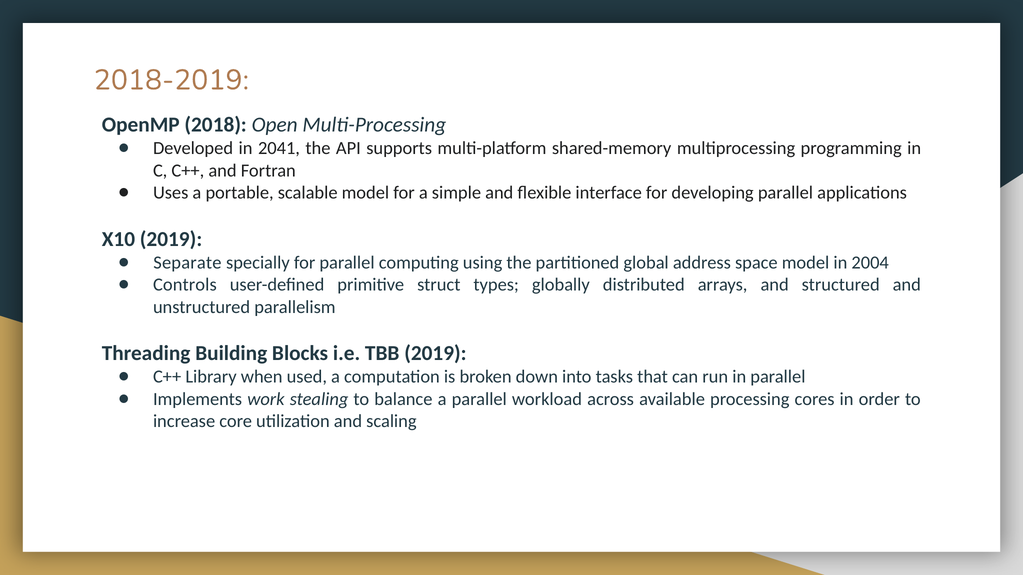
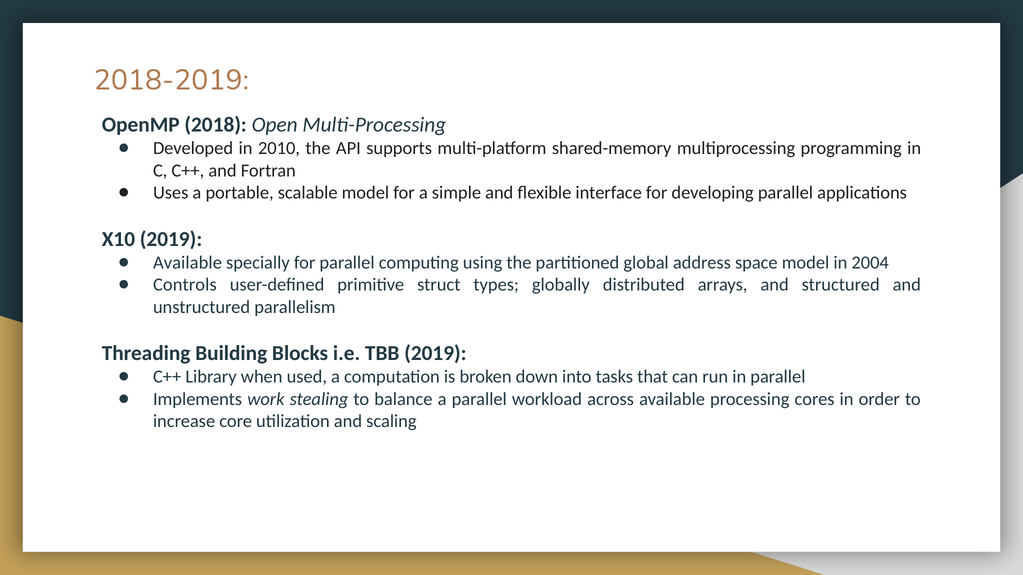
2041: 2041 -> 2010
Separate at (187, 263): Separate -> Available
